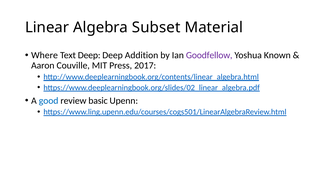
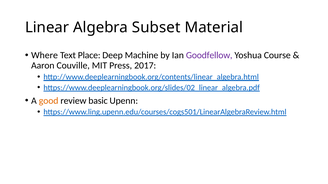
Text Deep: Deep -> Place
Addition: Addition -> Machine
Known: Known -> Course
good colour: blue -> orange
